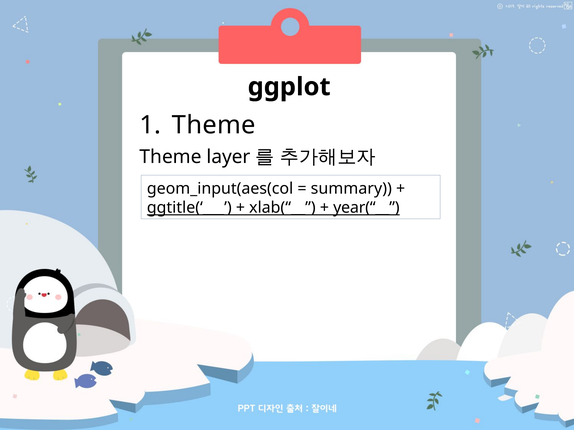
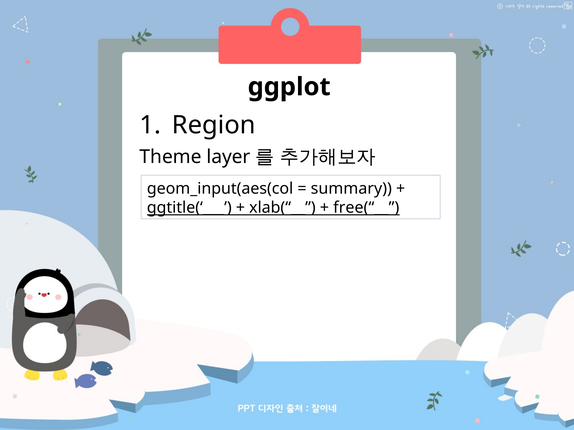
Theme at (214, 125): Theme -> Region
year(“__: year(“__ -> free(“__
